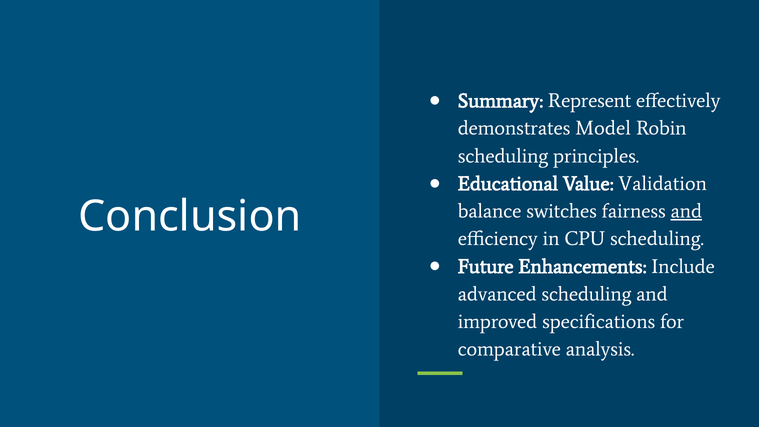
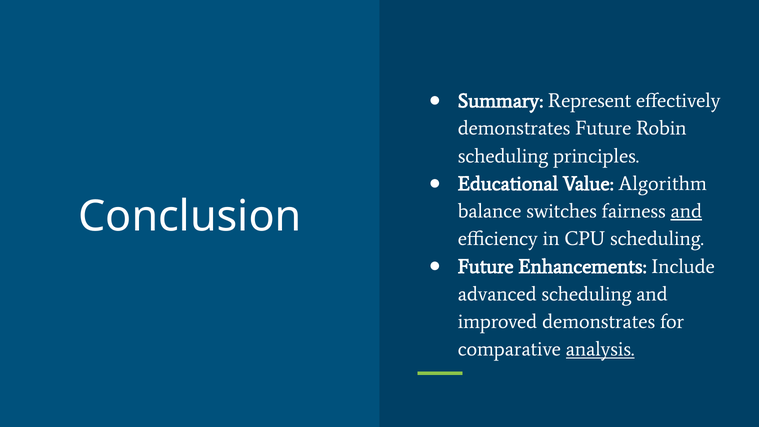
demonstrates Model: Model -> Future
Validation: Validation -> Algorithm
improved specifications: specifications -> demonstrates
analysis underline: none -> present
